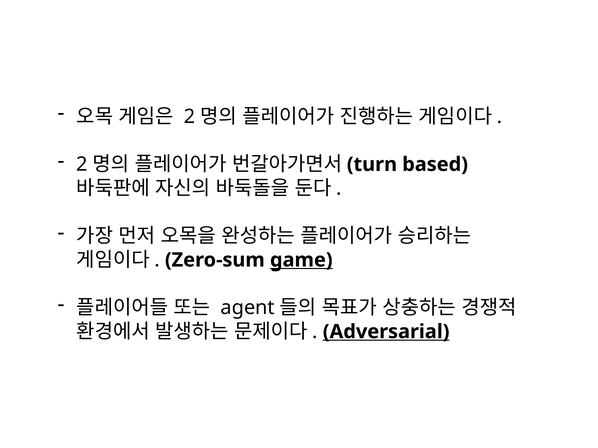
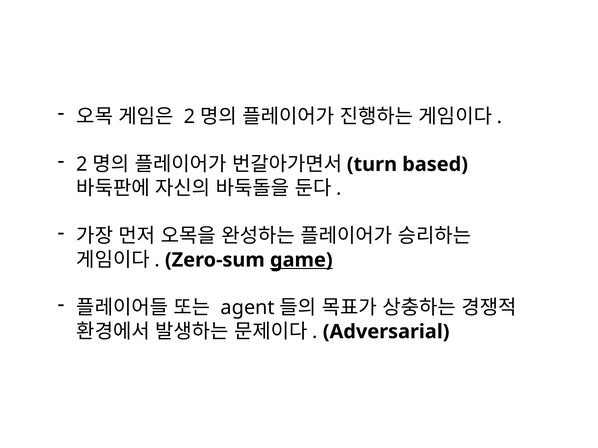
Adversarial underline: present -> none
